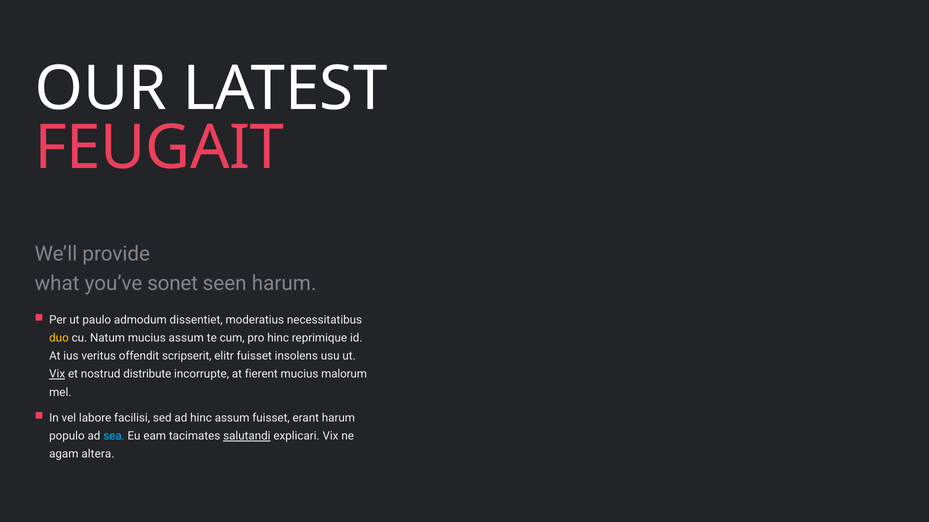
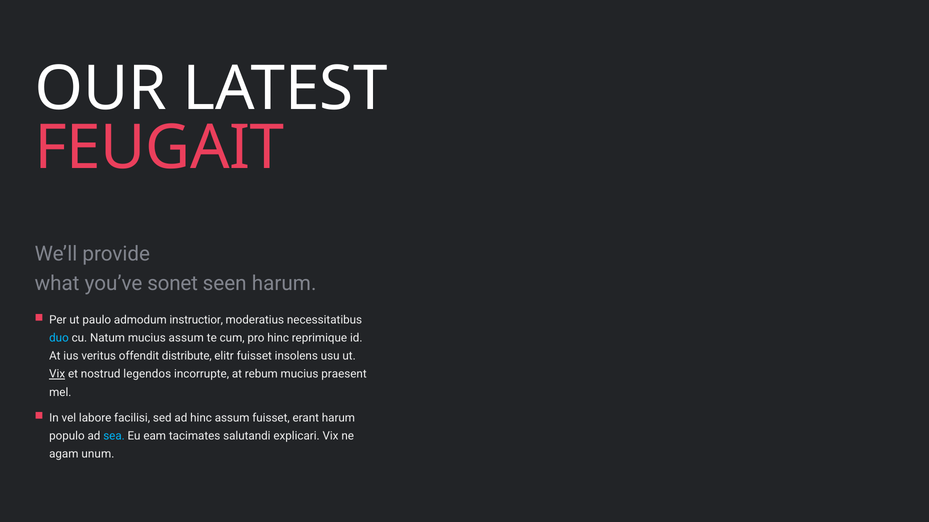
dissentiet: dissentiet -> instructior
duo colour: yellow -> light blue
scripserit: scripserit -> distribute
distribute: distribute -> legendos
fierent: fierent -> rebum
malorum: malorum -> praesent
salutandi underline: present -> none
altera: altera -> unum
